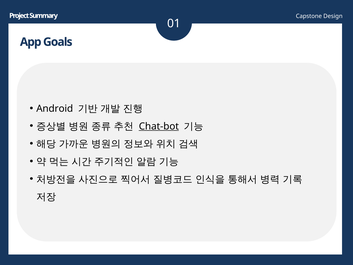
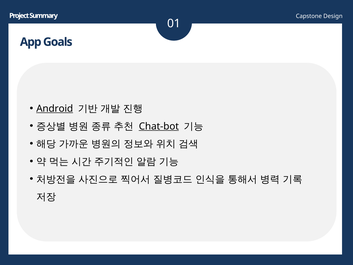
Android underline: none -> present
